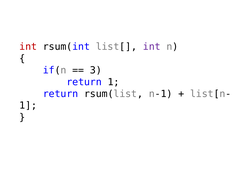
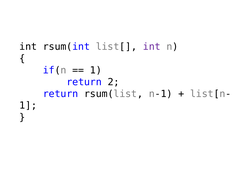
int at (28, 47) colour: red -> black
3 at (96, 70): 3 -> 1
return 1: 1 -> 2
